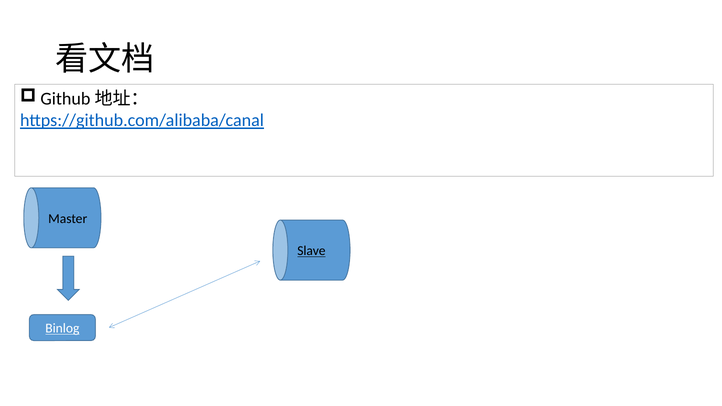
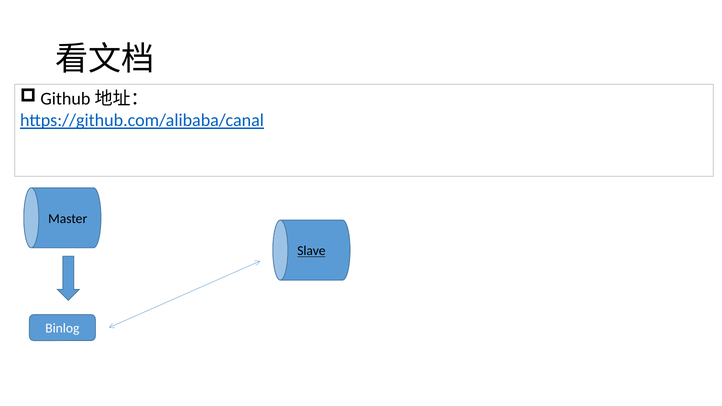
Binlog underline: present -> none
